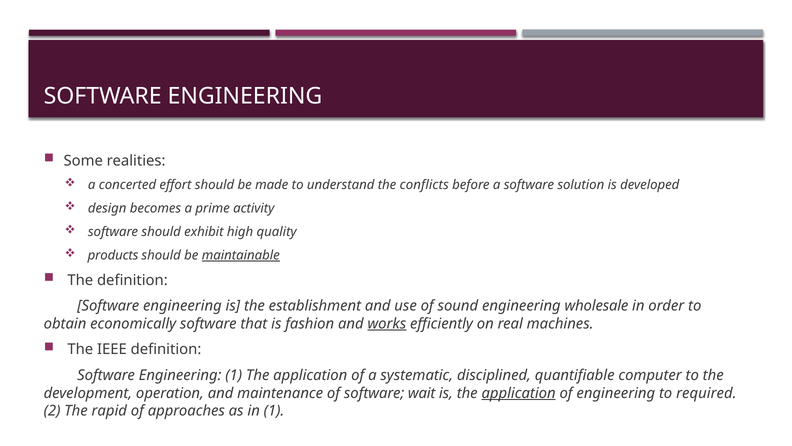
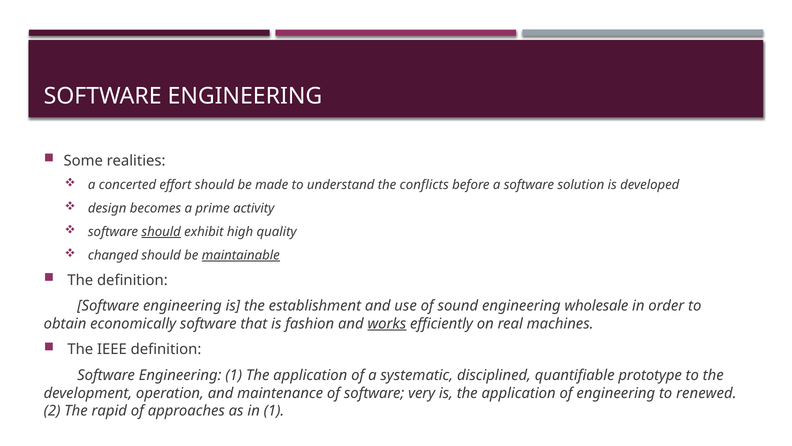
should at (161, 232) underline: none -> present
products: products -> changed
computer: computer -> prototype
wait: wait -> very
application at (519, 393) underline: present -> none
required: required -> renewed
